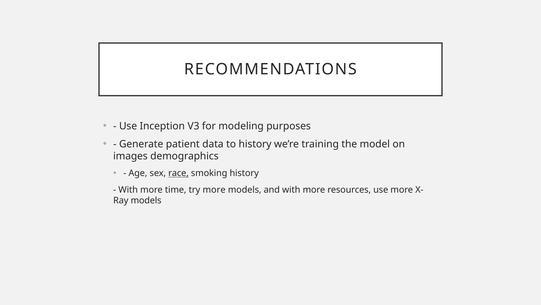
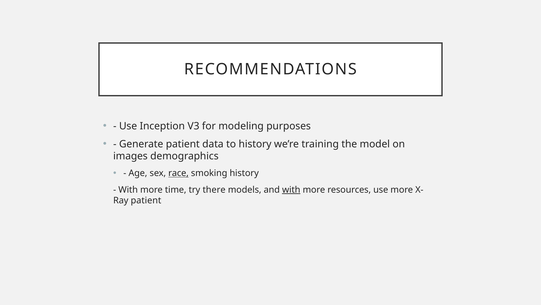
try more: more -> there
with at (291, 189) underline: none -> present
models at (146, 200): models -> patient
